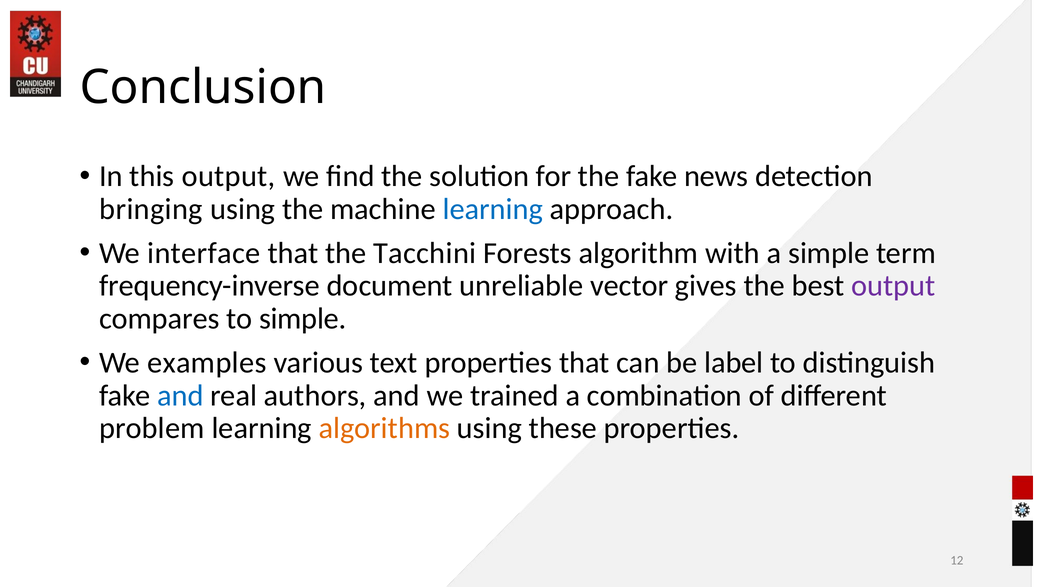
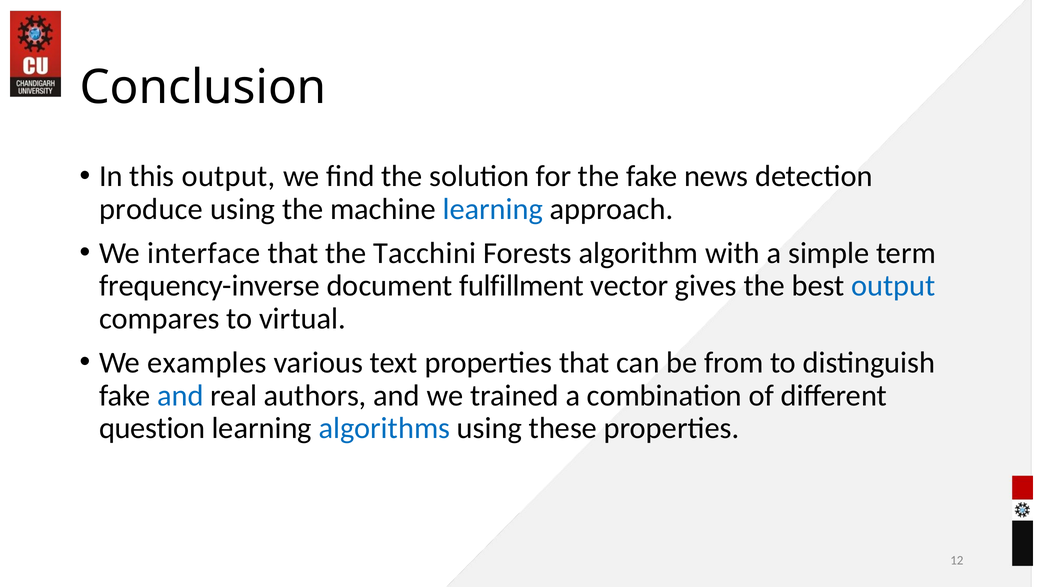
bringing: bringing -> produce
unreliable: unreliable -> fulfillment
output at (893, 286) colour: purple -> blue
to simple: simple -> virtual
label: label -> from
problem: problem -> question
algorithms colour: orange -> blue
